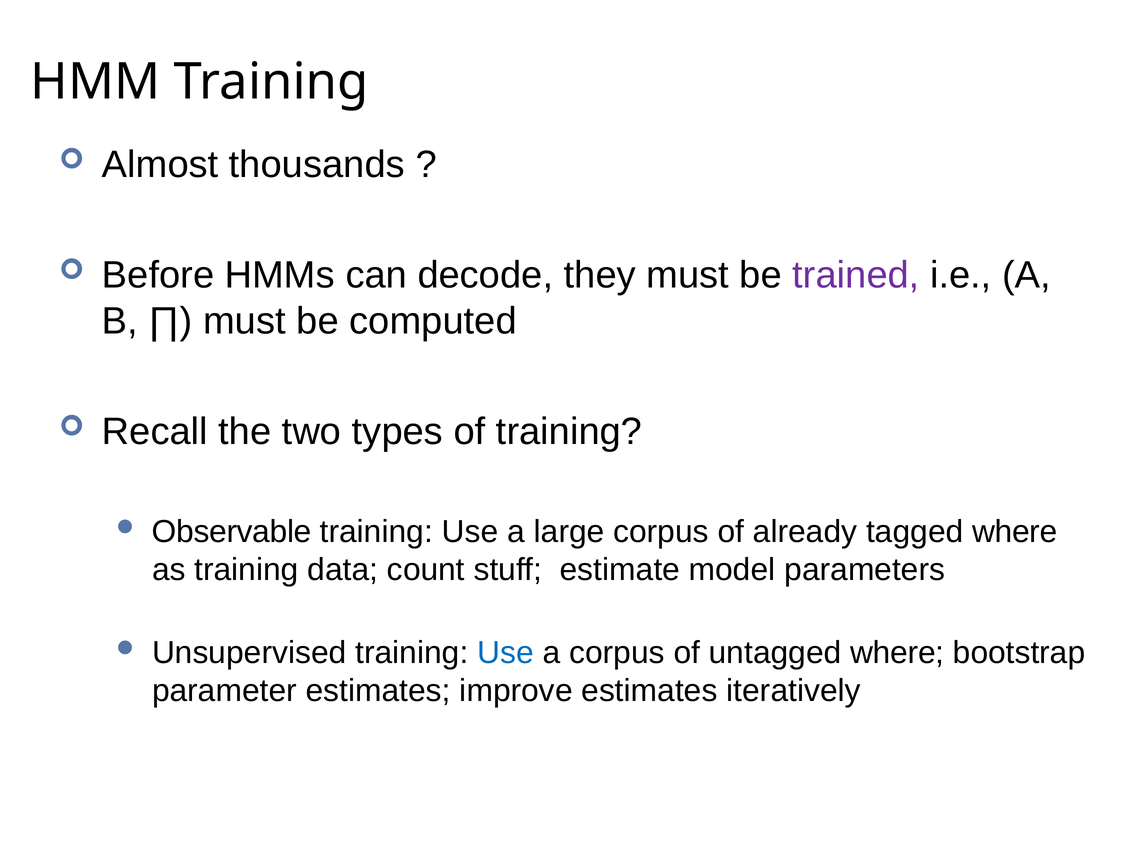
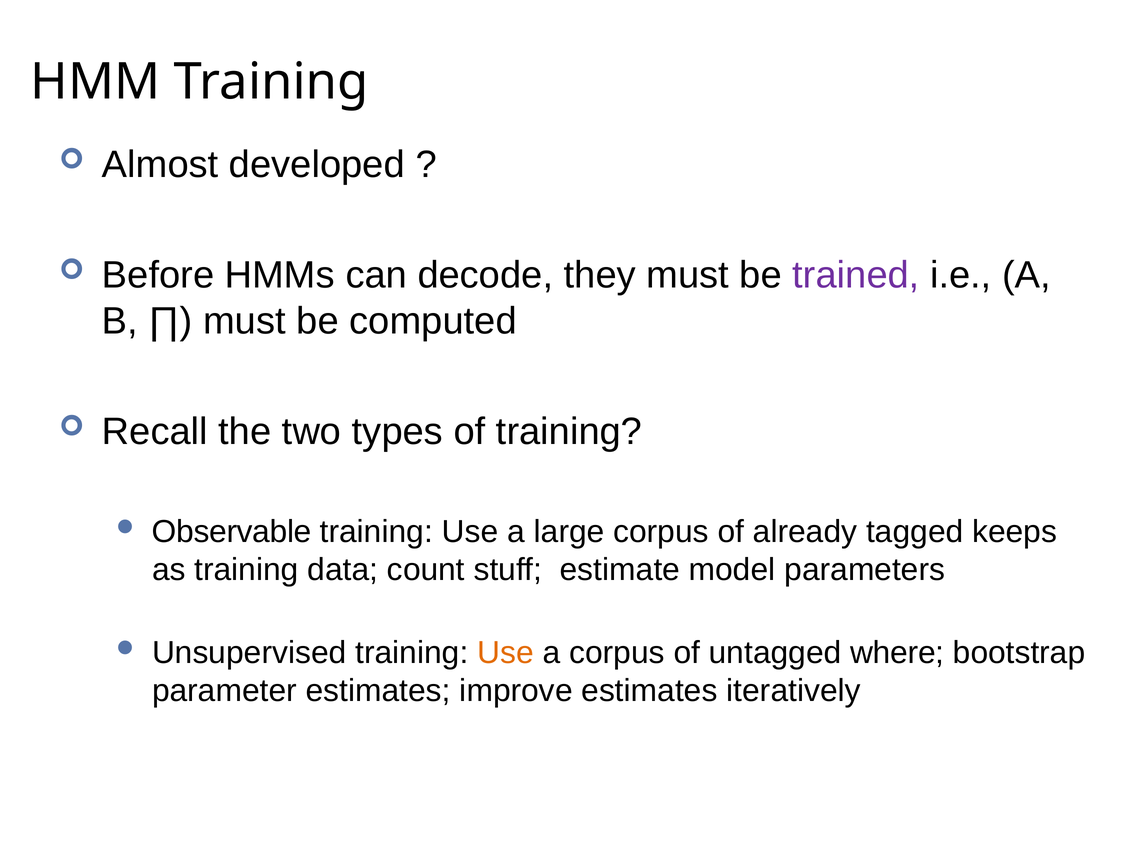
thousands: thousands -> developed
tagged where: where -> keeps
Use at (505, 653) colour: blue -> orange
